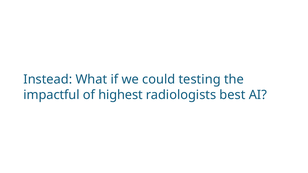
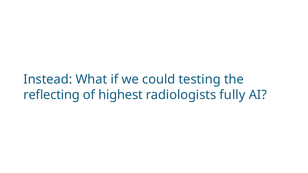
impactful: impactful -> reflecting
best: best -> fully
